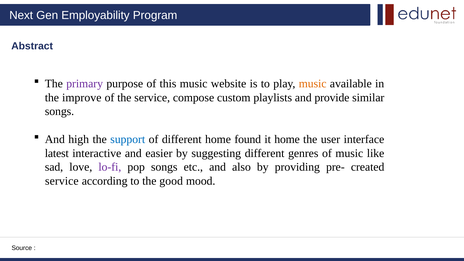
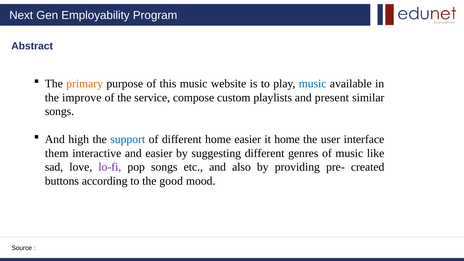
primary colour: purple -> orange
music at (313, 84) colour: orange -> blue
provide: provide -> present
home found: found -> easier
latest: latest -> them
service at (62, 181): service -> buttons
